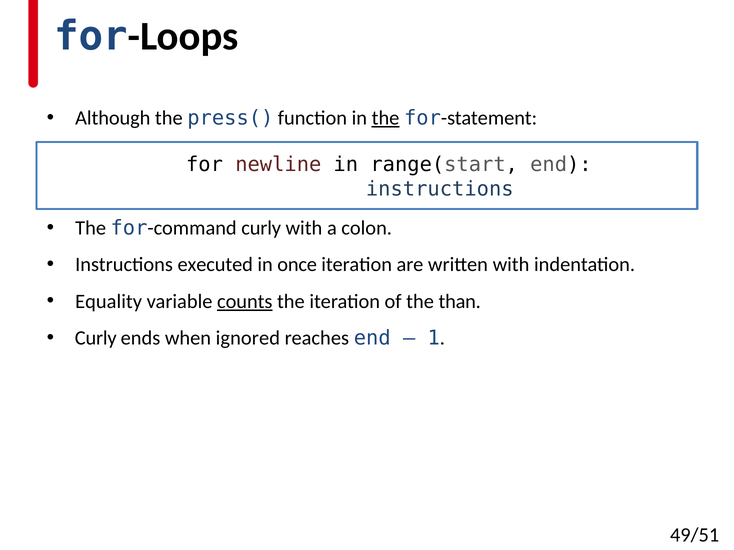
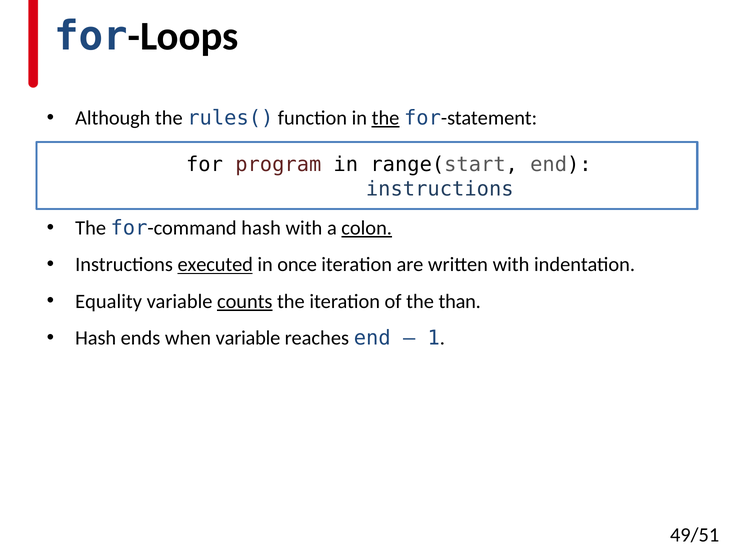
press(: press( -> rules(
newline: newline -> program
for-command curly: curly -> hash
colon underline: none -> present
executed underline: none -> present
Curly at (96, 338): Curly -> Hash
when ignored: ignored -> variable
